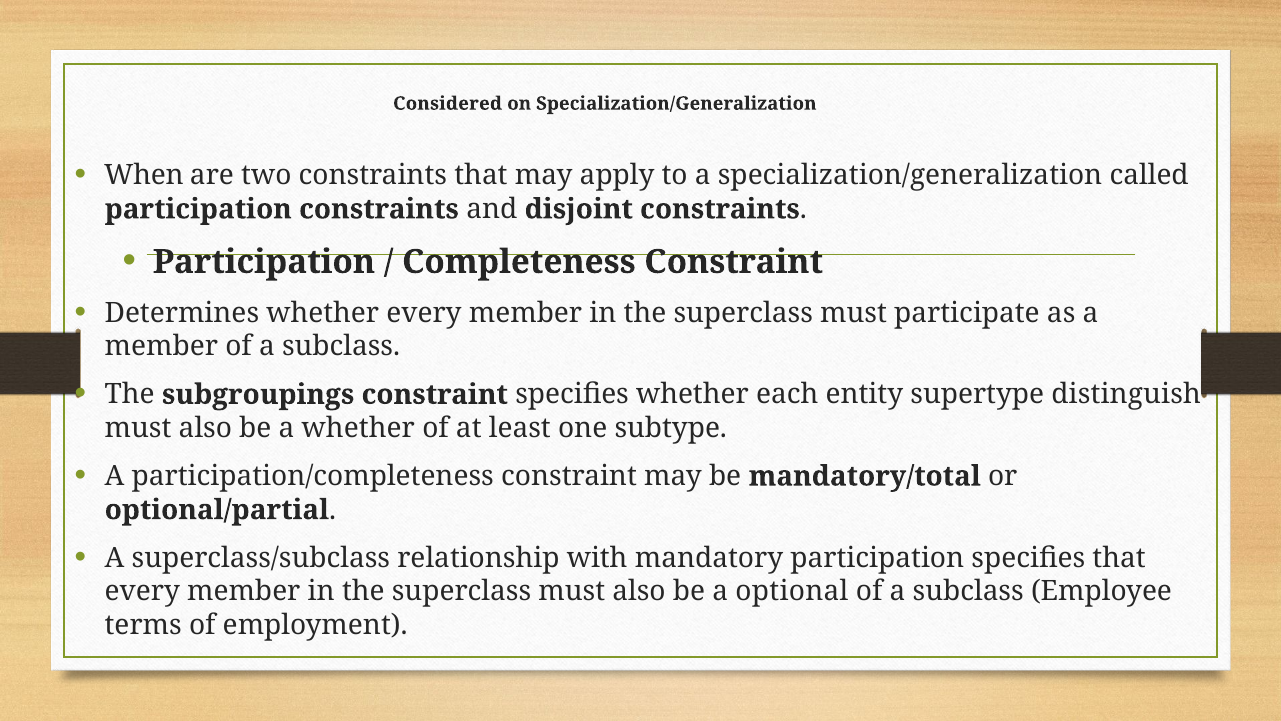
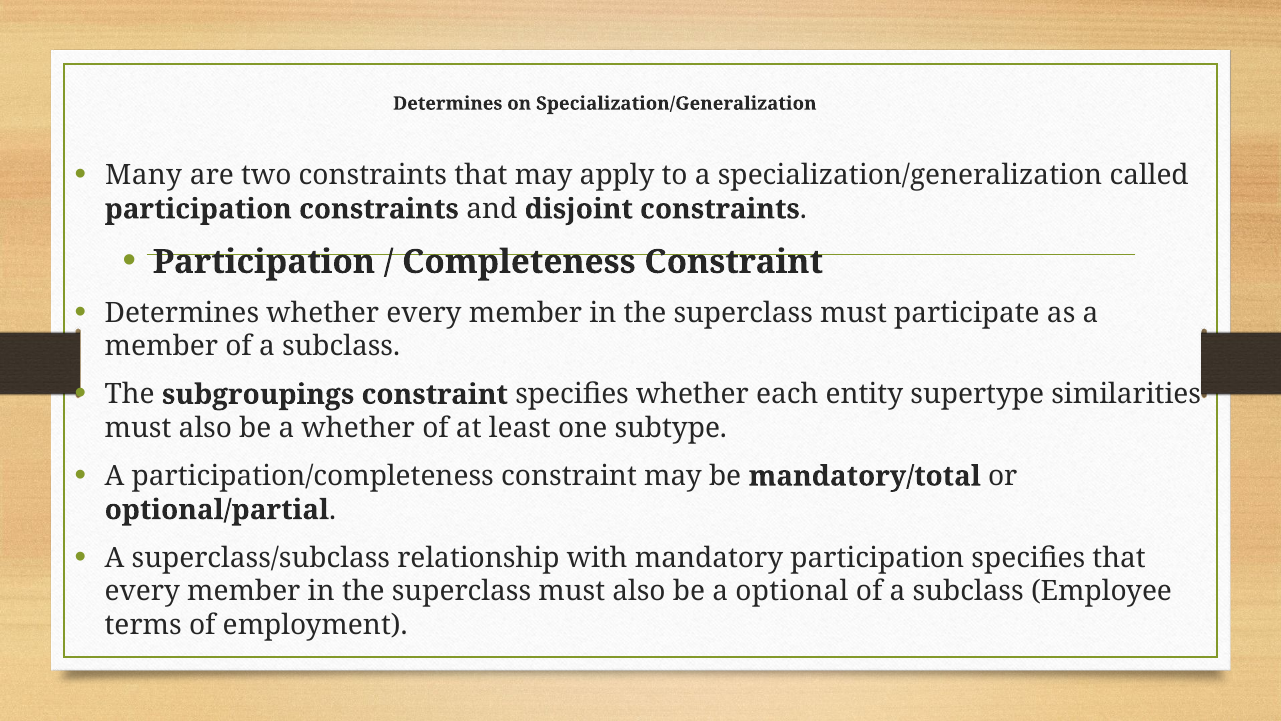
Considered at (448, 103): Considered -> Determines
When: When -> Many
distinguish: distinguish -> similarities
